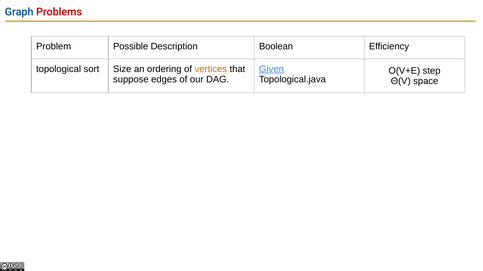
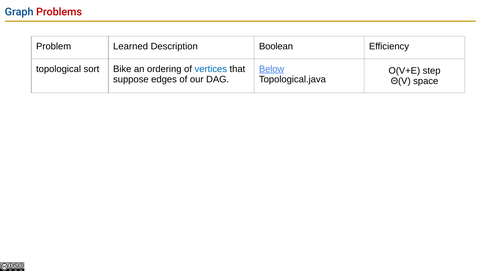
Possible: Possible -> Learned
Size: Size -> Bike
vertices colour: orange -> blue
Given: Given -> Below
